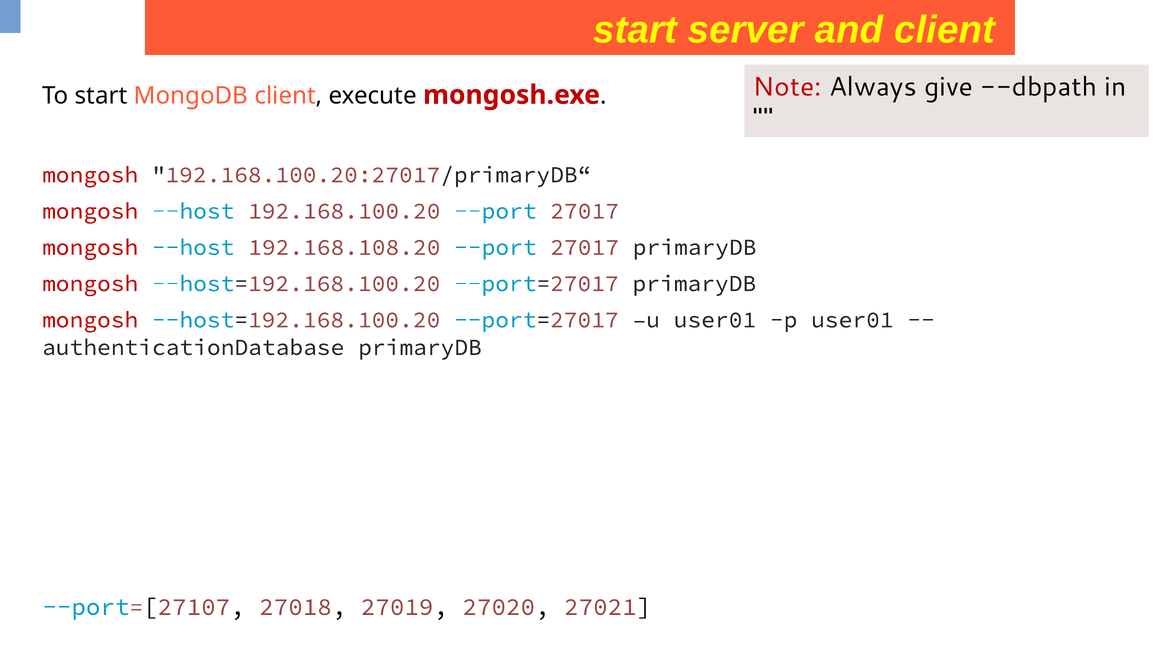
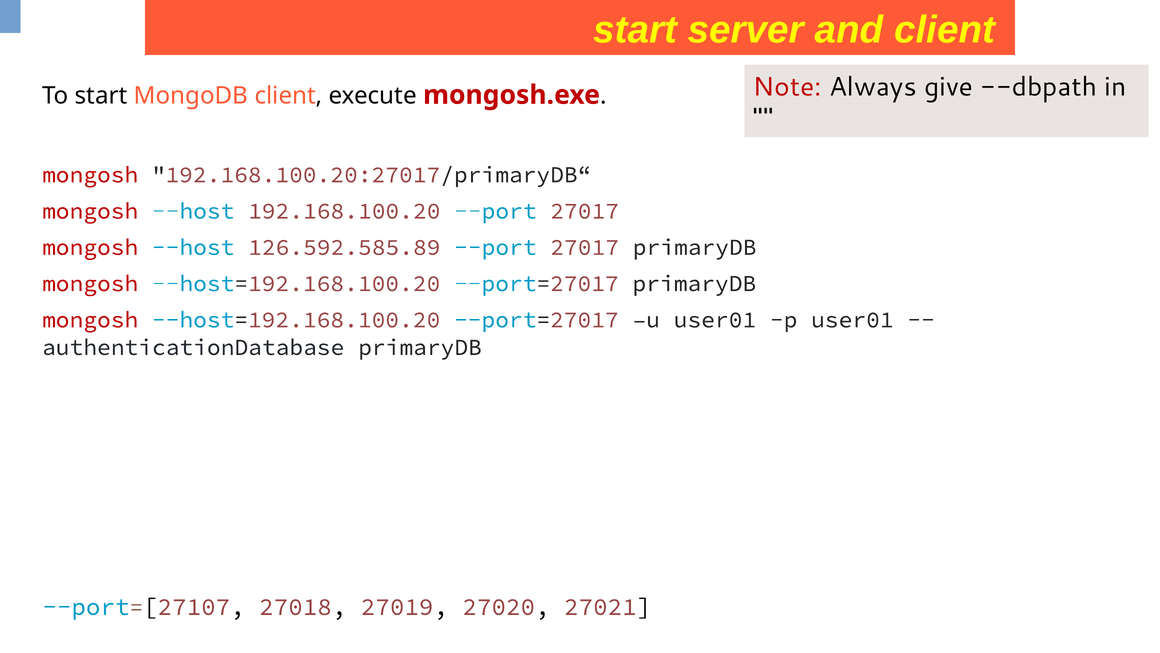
192.168.108.20: 192.168.108.20 -> 126.592.585.89
